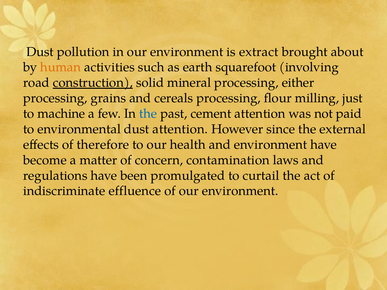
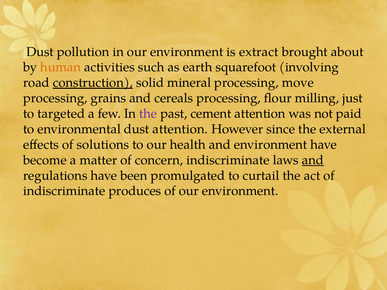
either: either -> move
machine: machine -> targeted
the at (148, 114) colour: blue -> purple
therefore: therefore -> solutions
concern contamination: contamination -> indiscriminate
and at (313, 160) underline: none -> present
effluence: effluence -> produces
